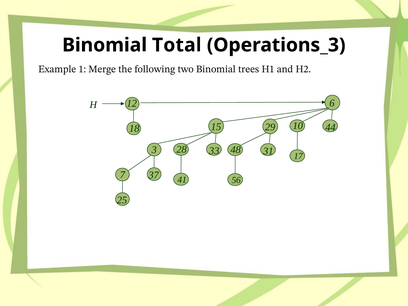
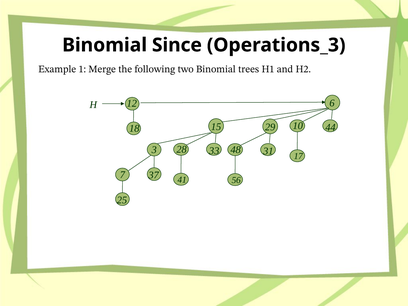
Total: Total -> Since
